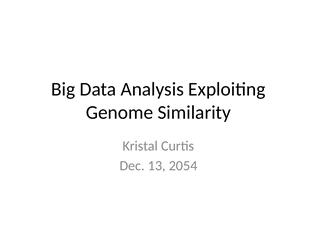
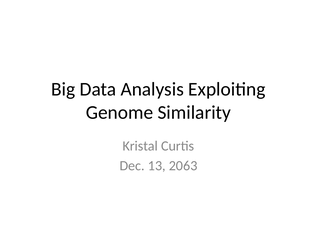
2054: 2054 -> 2063
